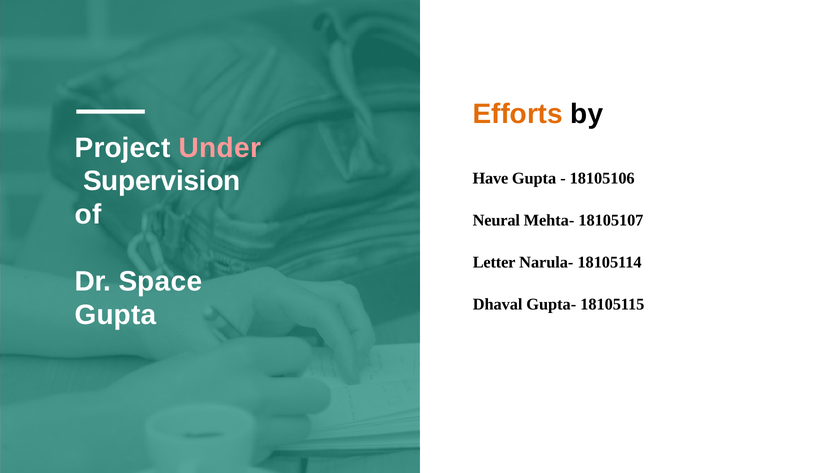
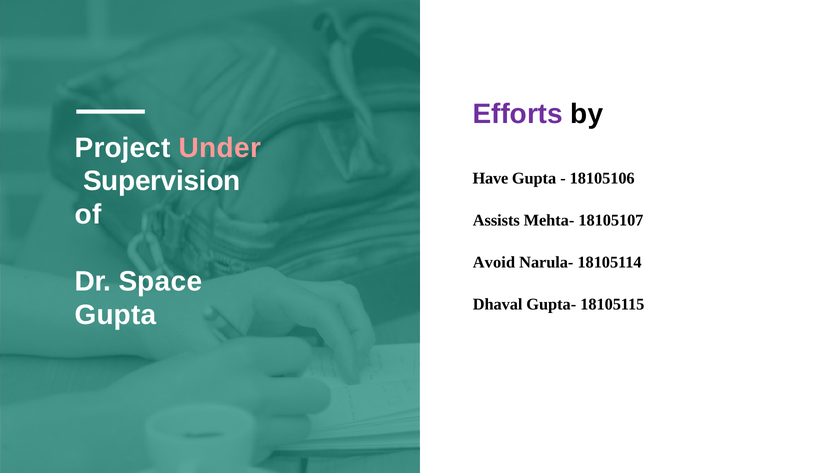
Efforts colour: orange -> purple
Neural: Neural -> Assists
Letter: Letter -> Avoid
